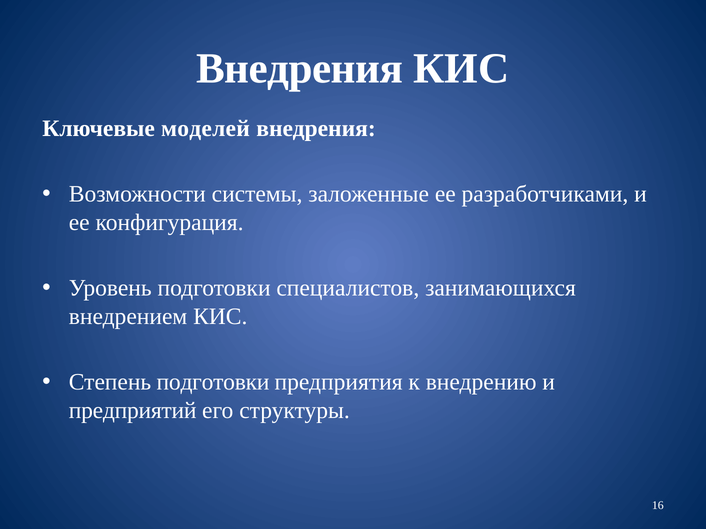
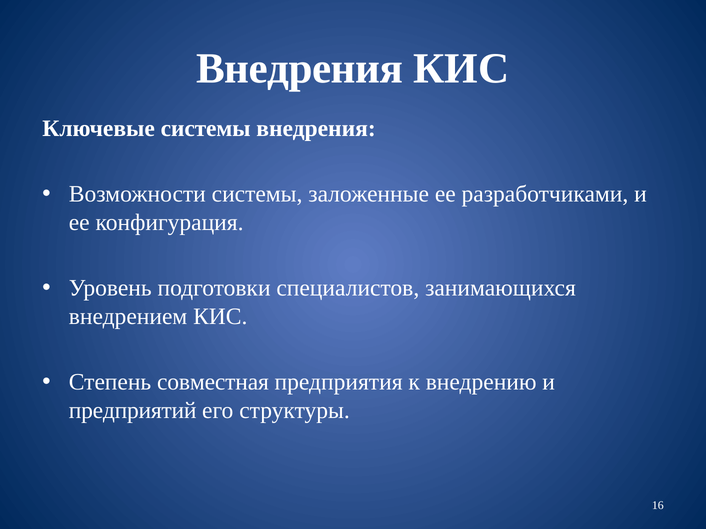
Ключевые моделей: моделей -> системы
Степень подготовки: подготовки -> совместная
